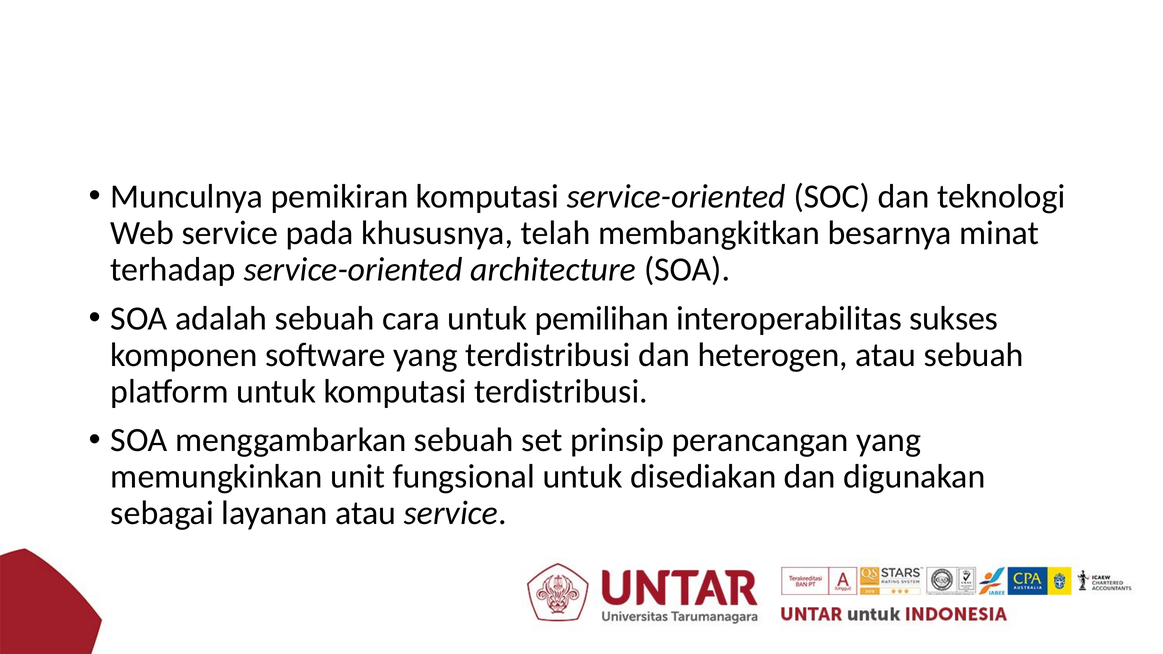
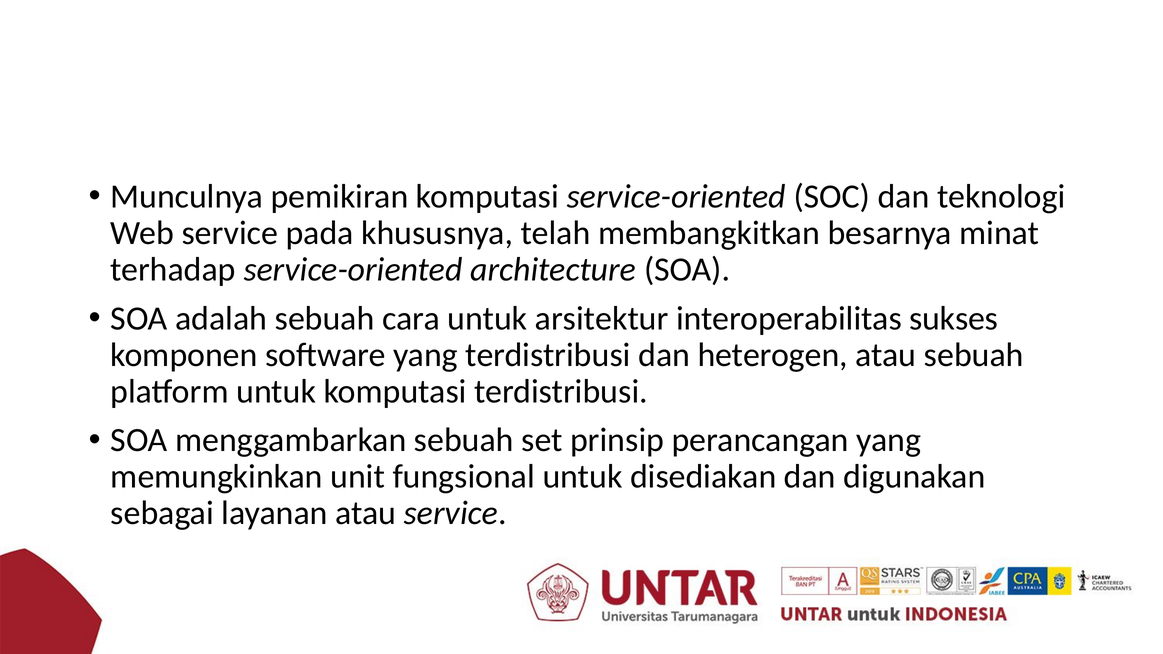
pemilihan: pemilihan -> arsitektur
